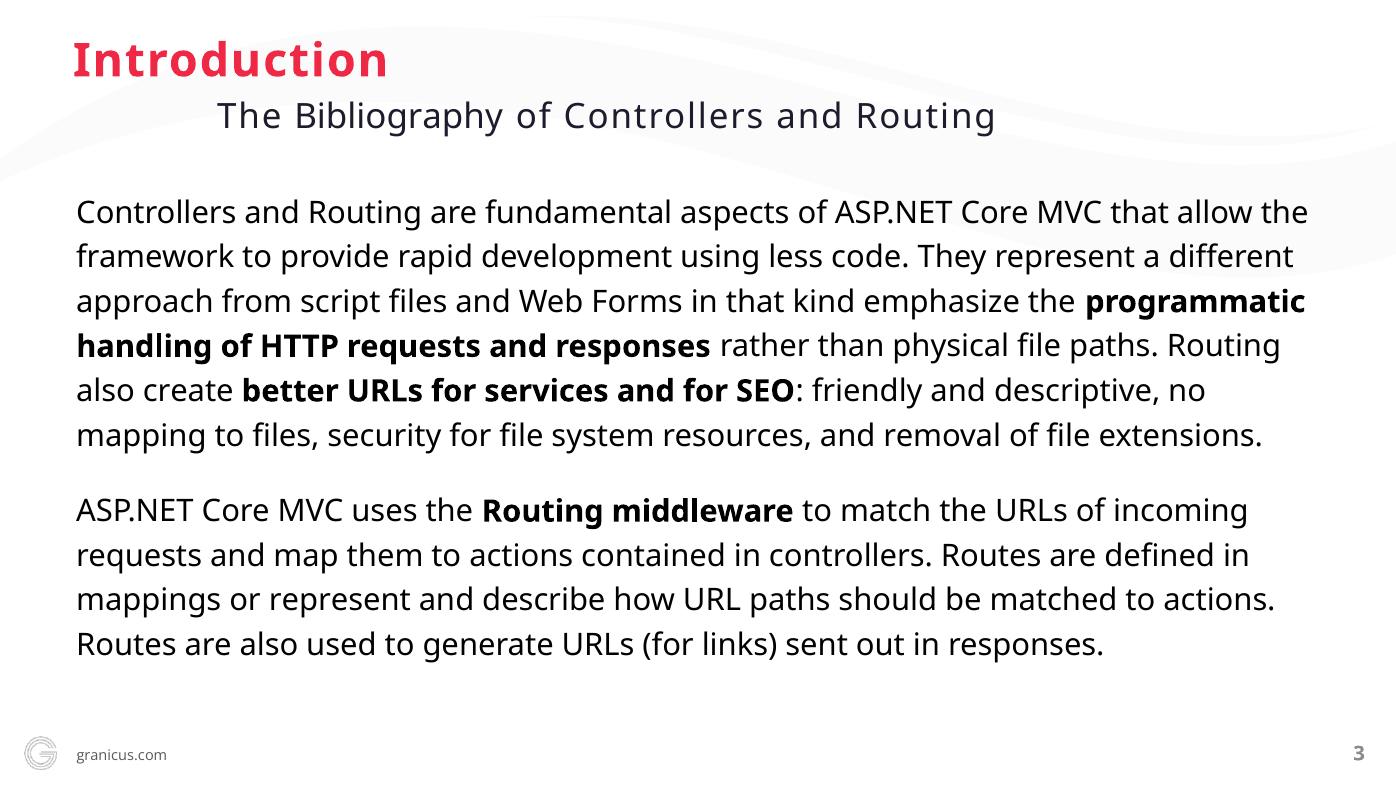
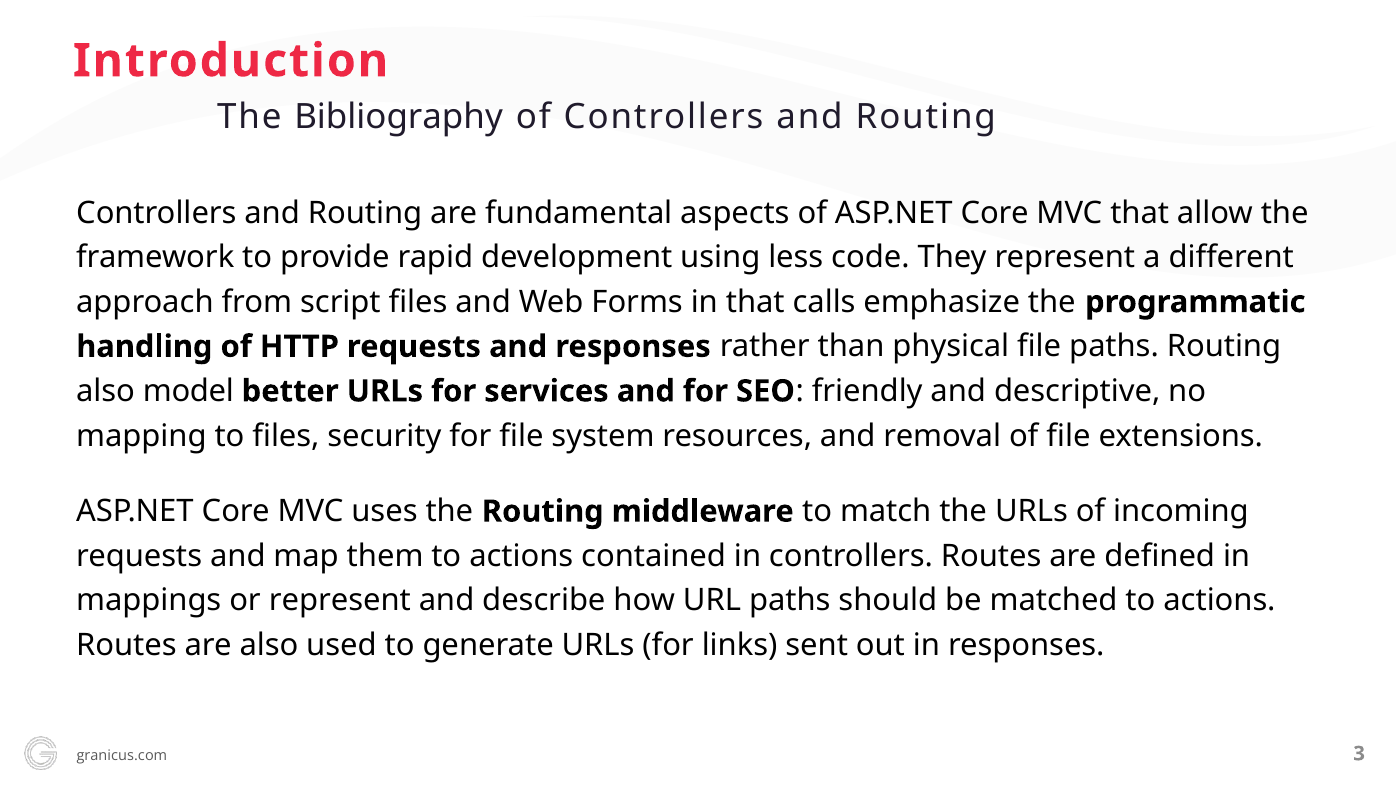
kind: kind -> calls
create: create -> model
